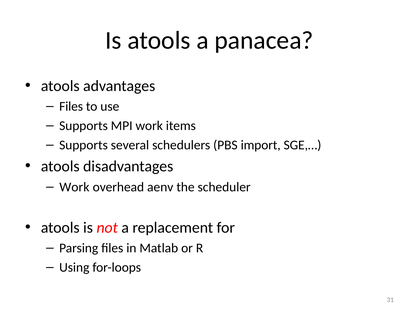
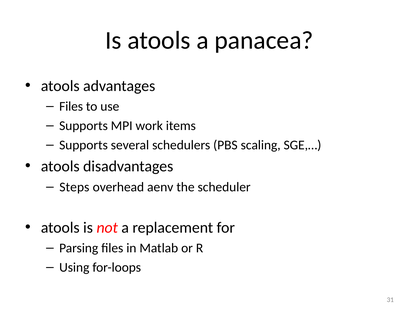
import: import -> scaling
Work at (74, 187): Work -> Steps
